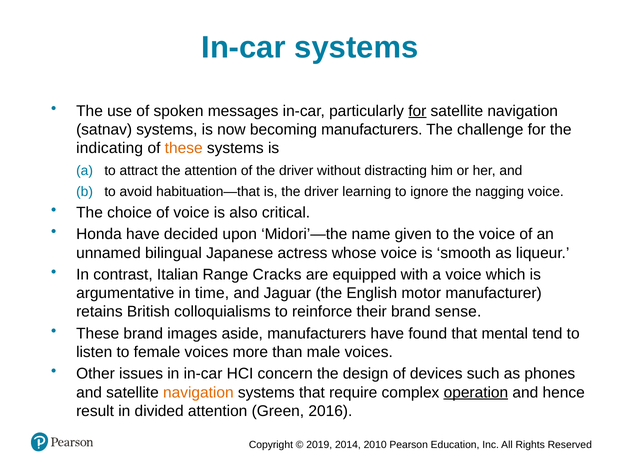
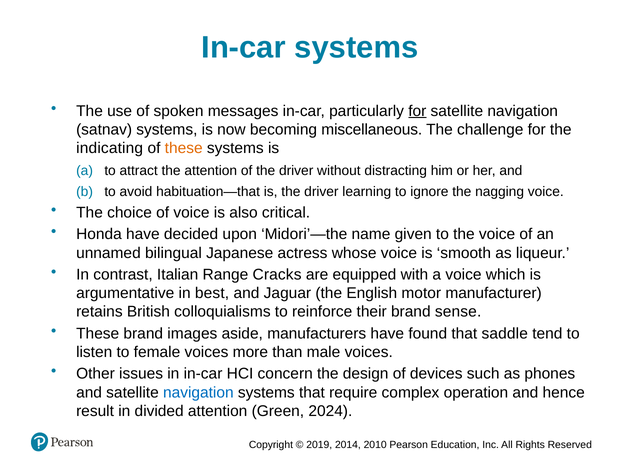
becoming manufacturers: manufacturers -> miscellaneous
time: time -> best
mental: mental -> saddle
navigation at (198, 392) colour: orange -> blue
operation underline: present -> none
2016: 2016 -> 2024
